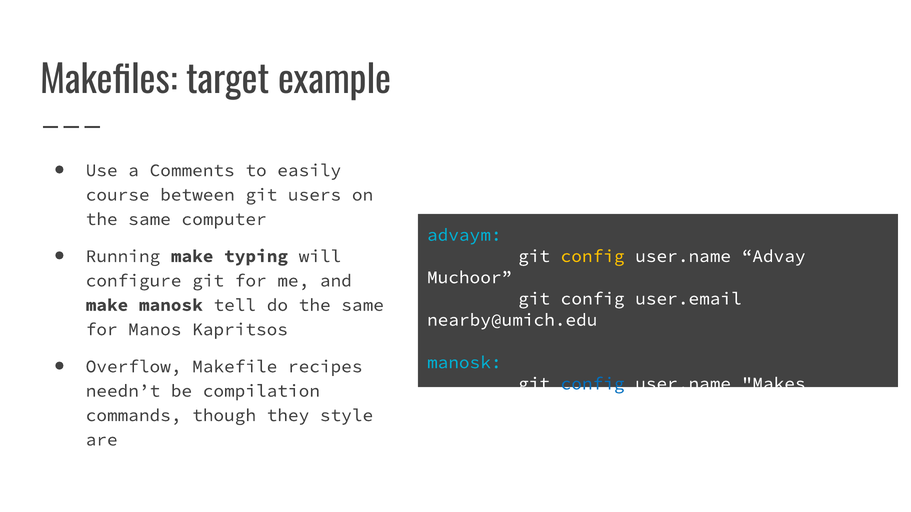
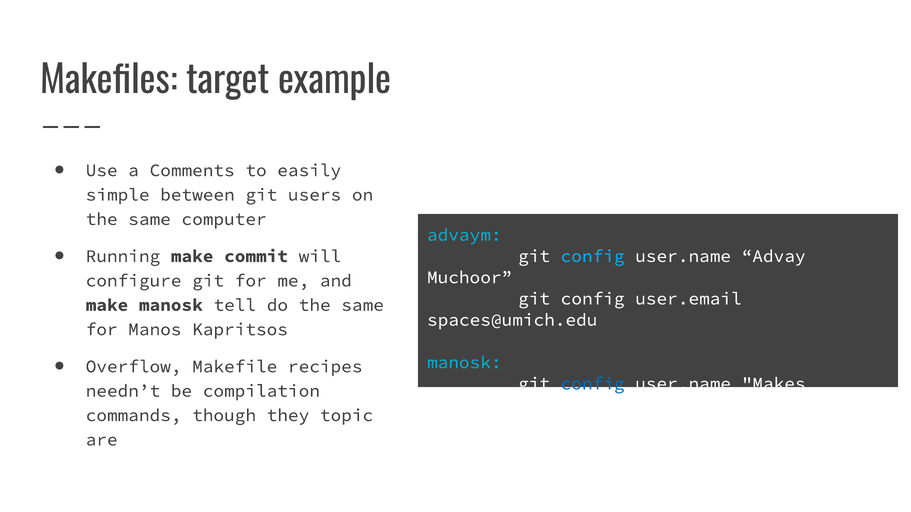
course: course -> simple
typing: typing -> commit
config at (593, 256) colour: yellow -> light blue
nearby@umich.edu: nearby@umich.edu -> spaces@umich.edu
style: style -> topic
